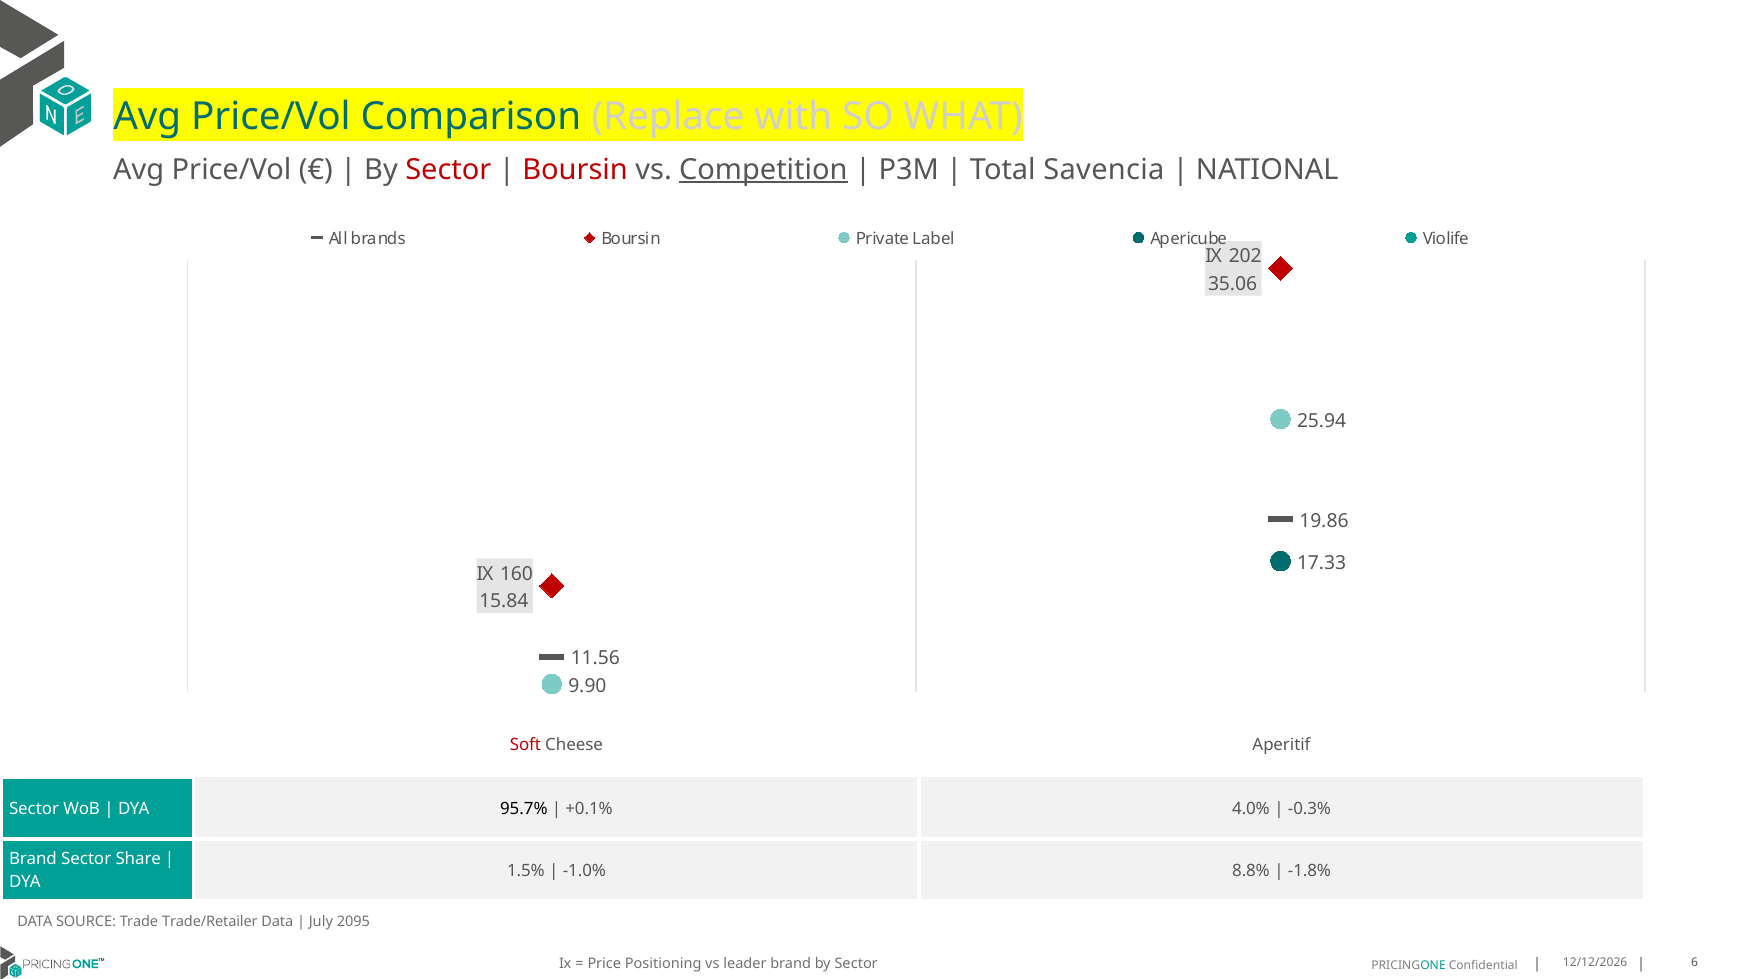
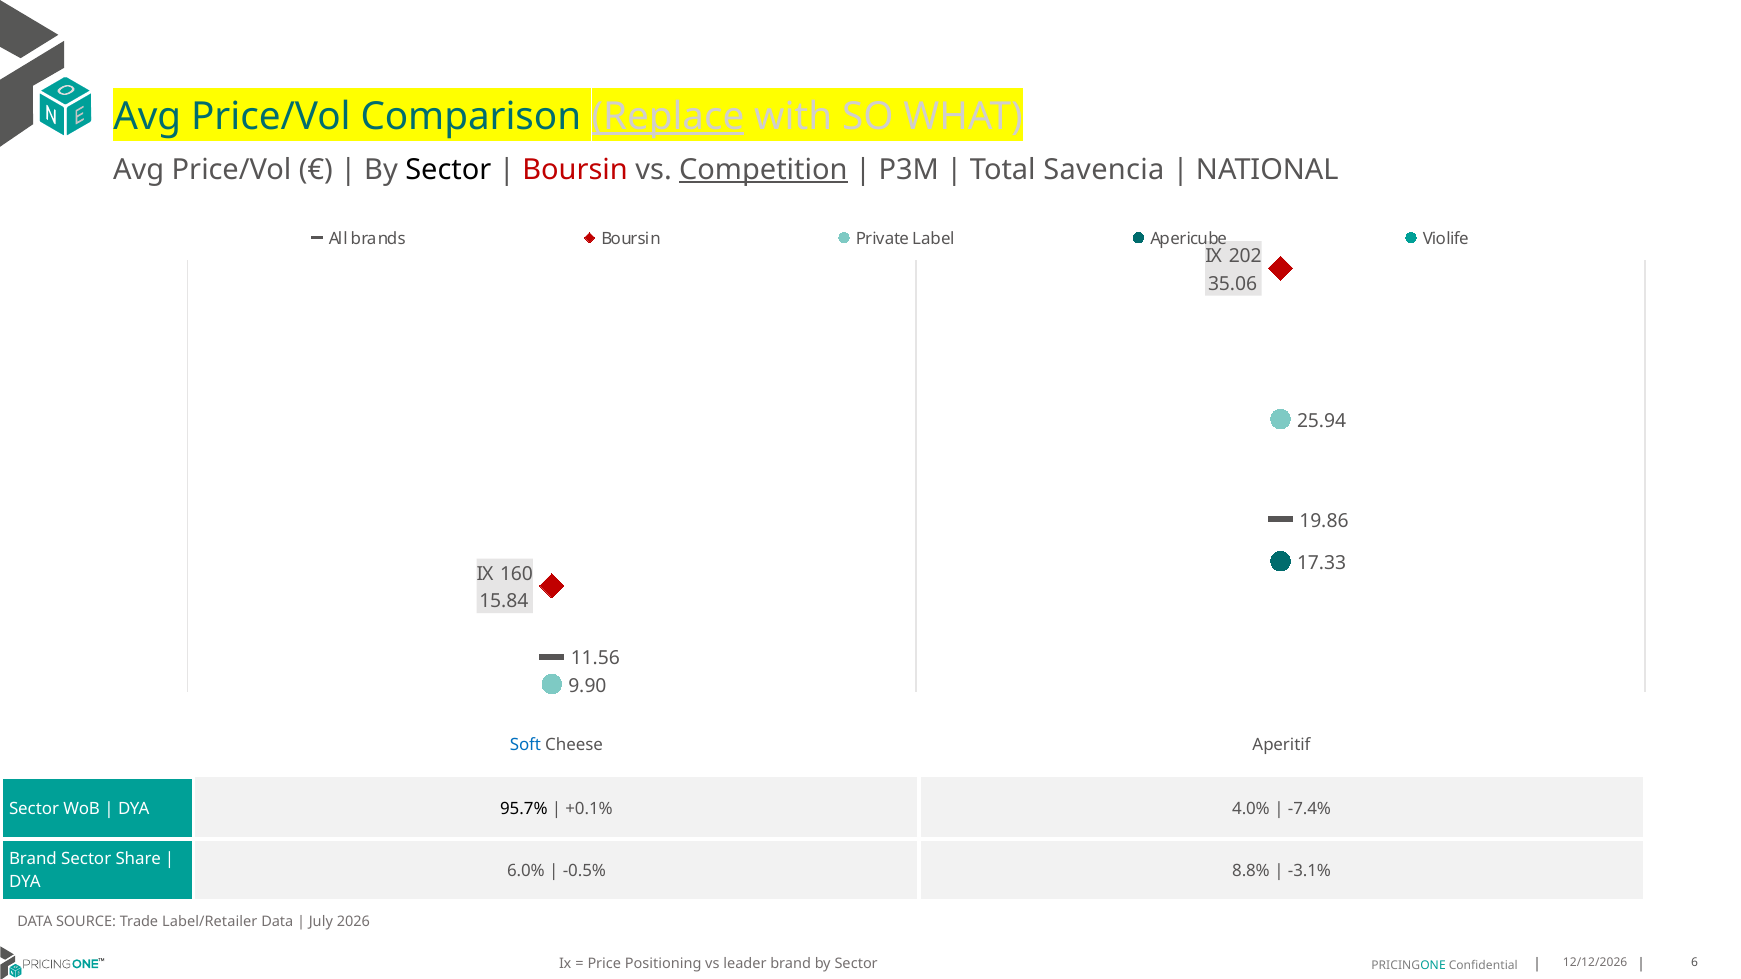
Replace underline: none -> present
Sector at (448, 170) colour: red -> black
Soft colour: red -> blue
-0.3%: -0.3% -> -7.4%
1.5%: 1.5% -> 6.0%
-1.0%: -1.0% -> -0.5%
-1.8%: -1.8% -> -3.1%
Trade/Retailer: Trade/Retailer -> Label/Retailer
2095: 2095 -> 2026
